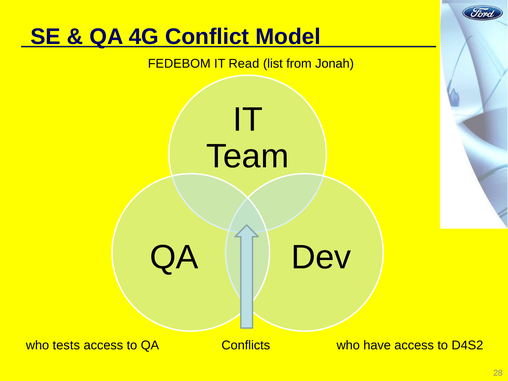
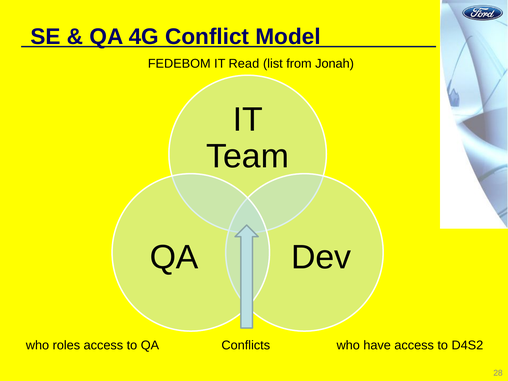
tests: tests -> roles
